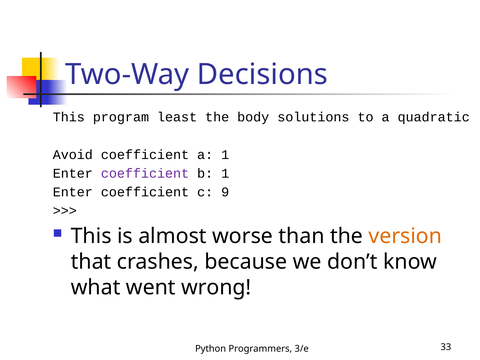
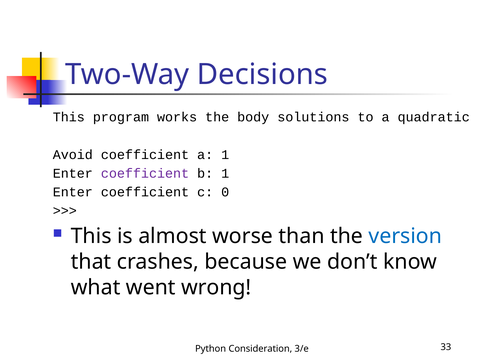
least: least -> works
9: 9 -> 0
version colour: orange -> blue
Programmers: Programmers -> Consideration
